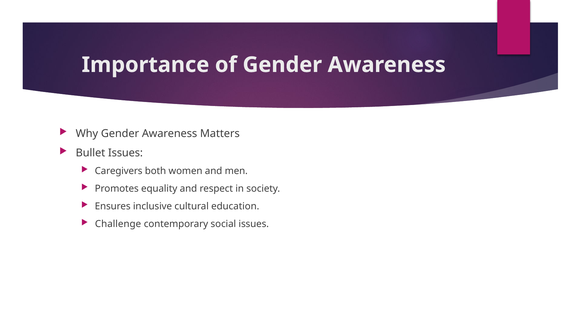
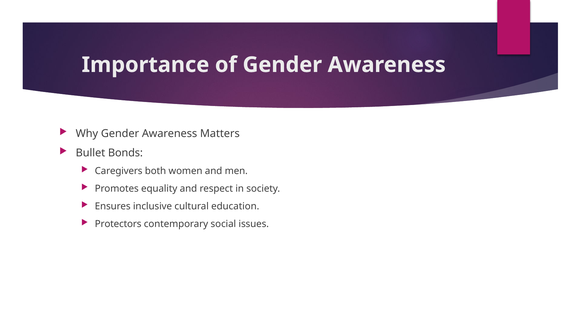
Bullet Issues: Issues -> Bonds
Challenge: Challenge -> Protectors
